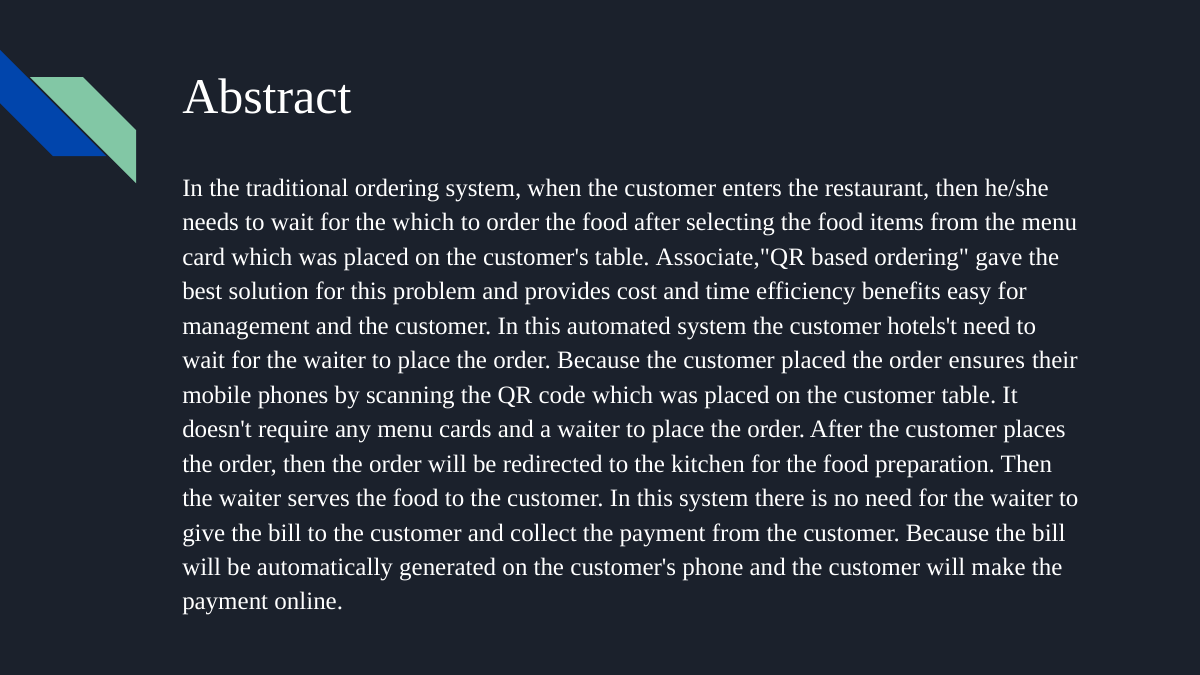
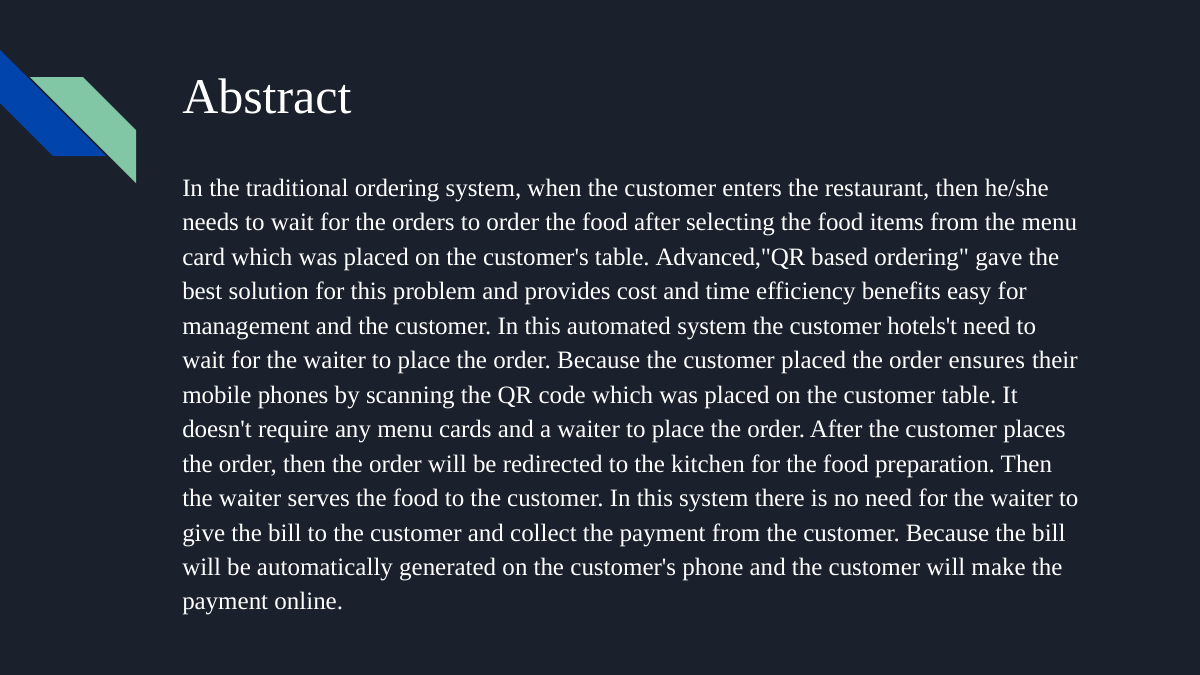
the which: which -> orders
Associate,"QR: Associate,"QR -> Advanced,"QR
